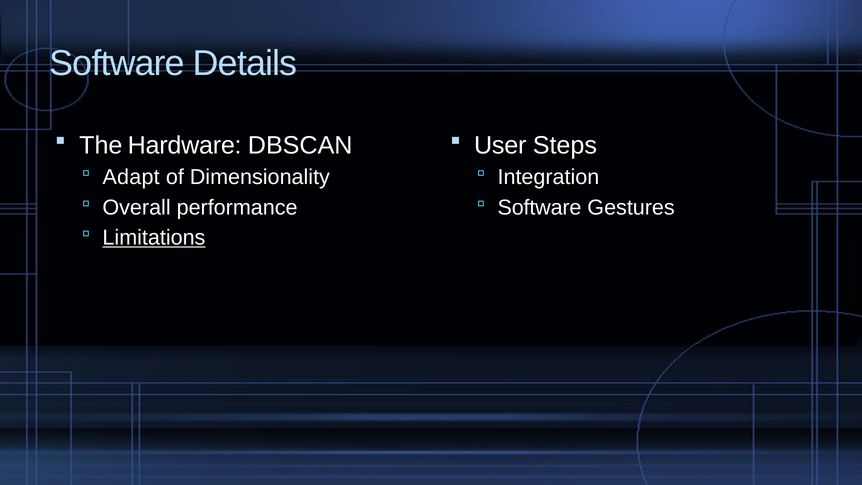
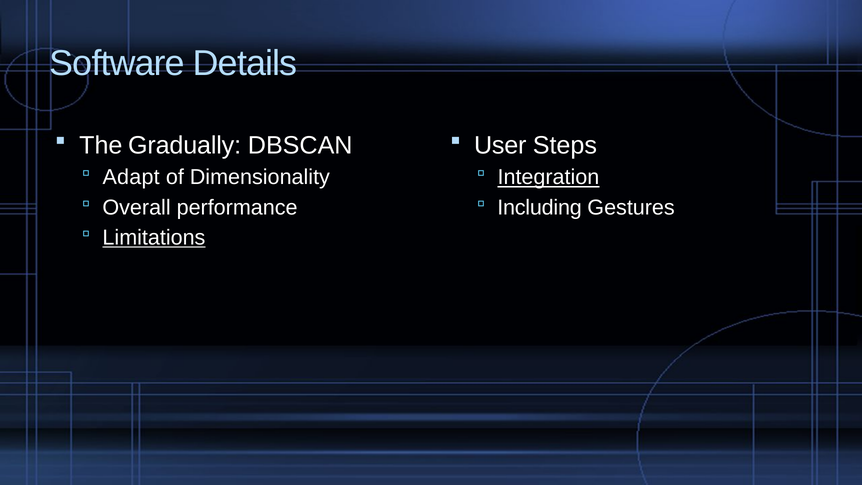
Hardware: Hardware -> Gradually
Integration underline: none -> present
Software at (540, 207): Software -> Including
